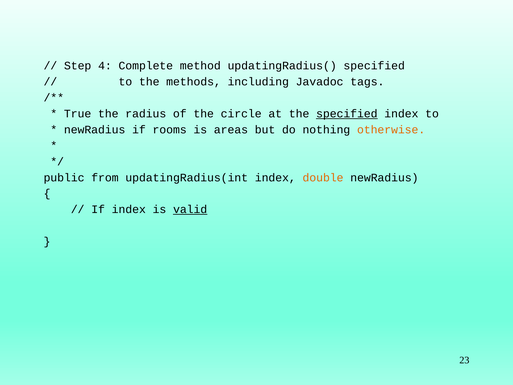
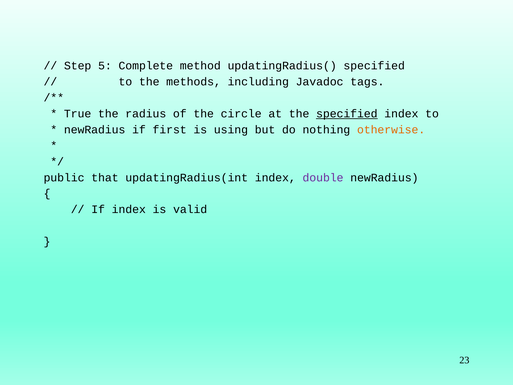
4: 4 -> 5
rooms: rooms -> first
areas: areas -> using
from: from -> that
double colour: orange -> purple
valid underline: present -> none
